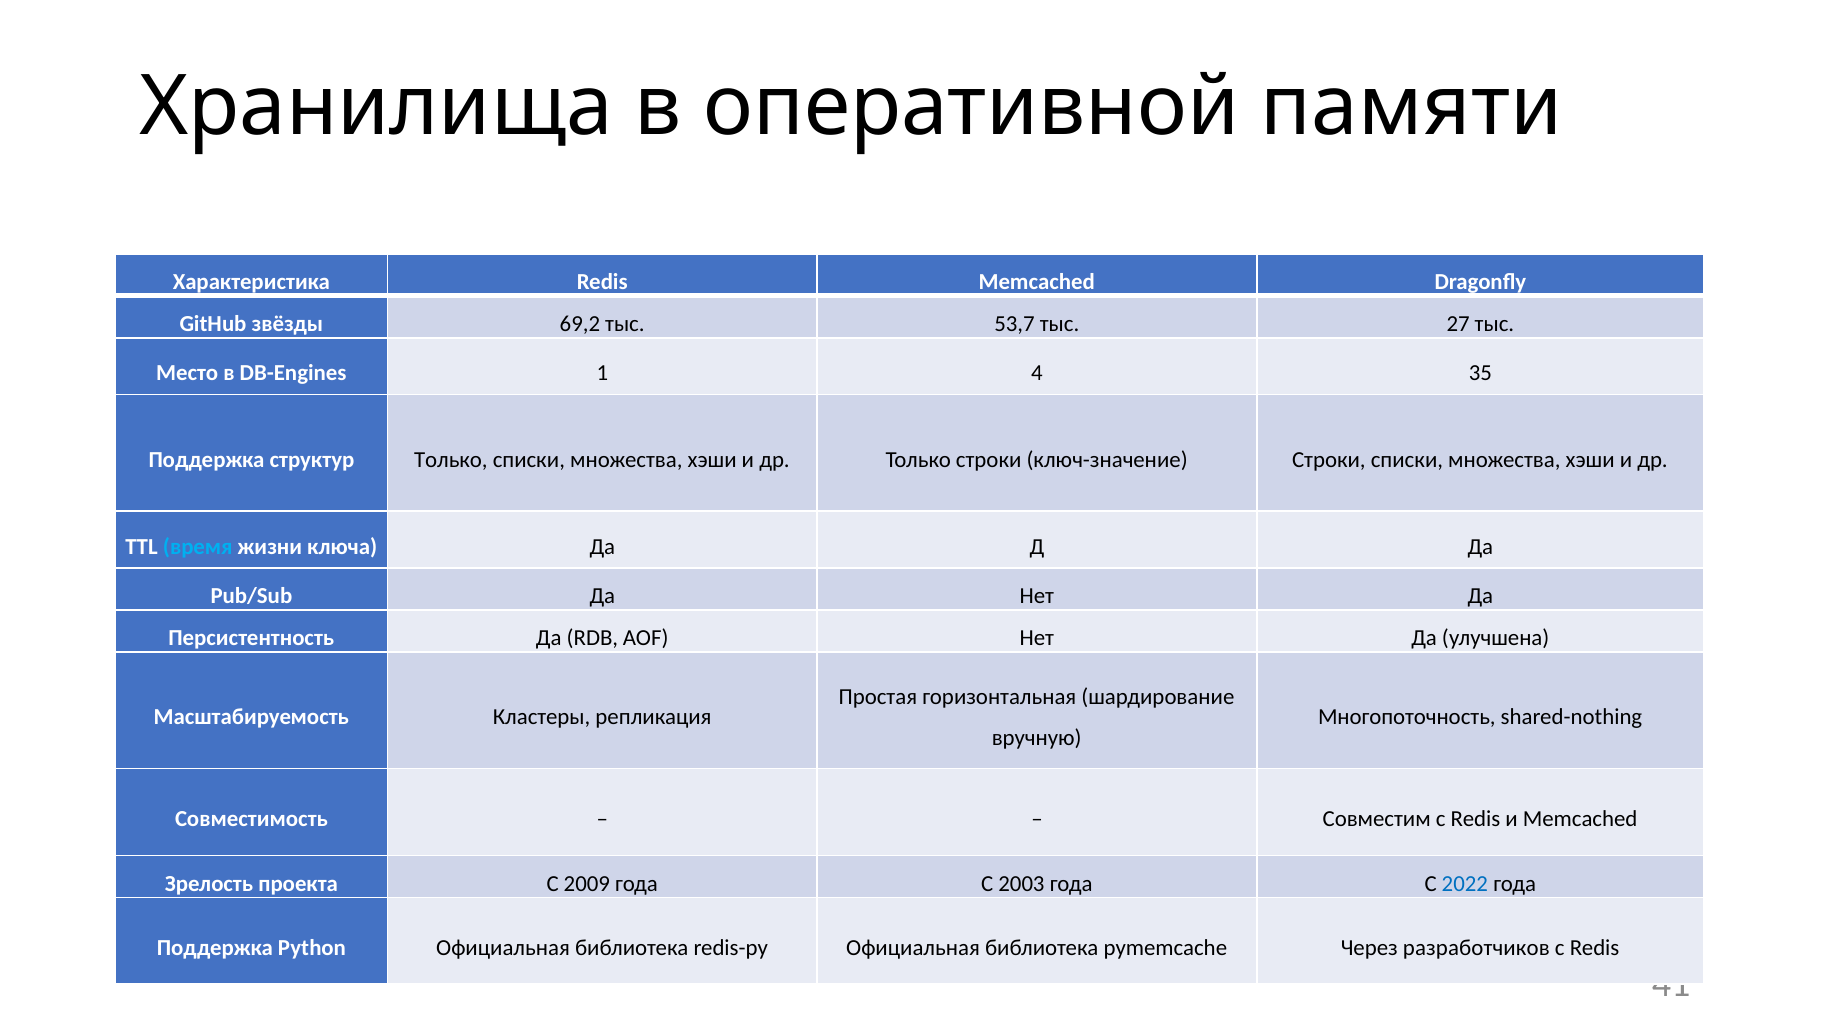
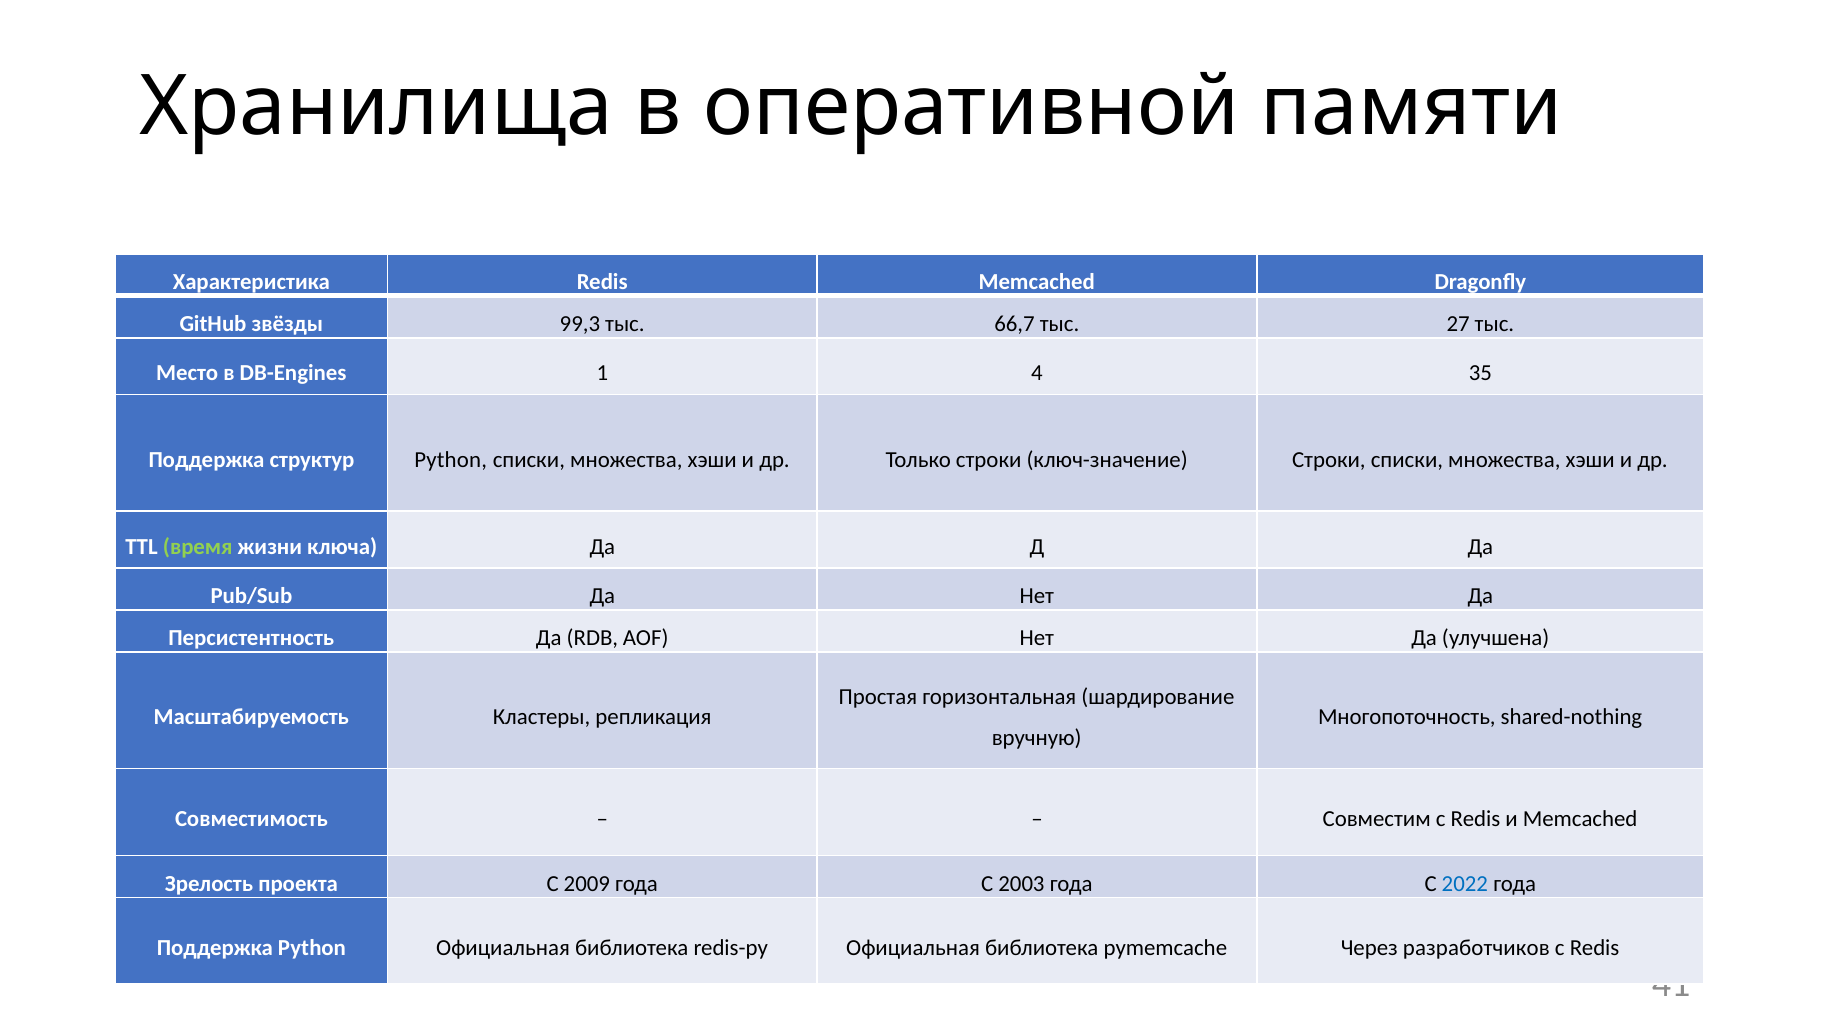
69,2: 69,2 -> 99,3
53,7: 53,7 -> 66,7
структур Только: Только -> Python
время colour: light blue -> light green
